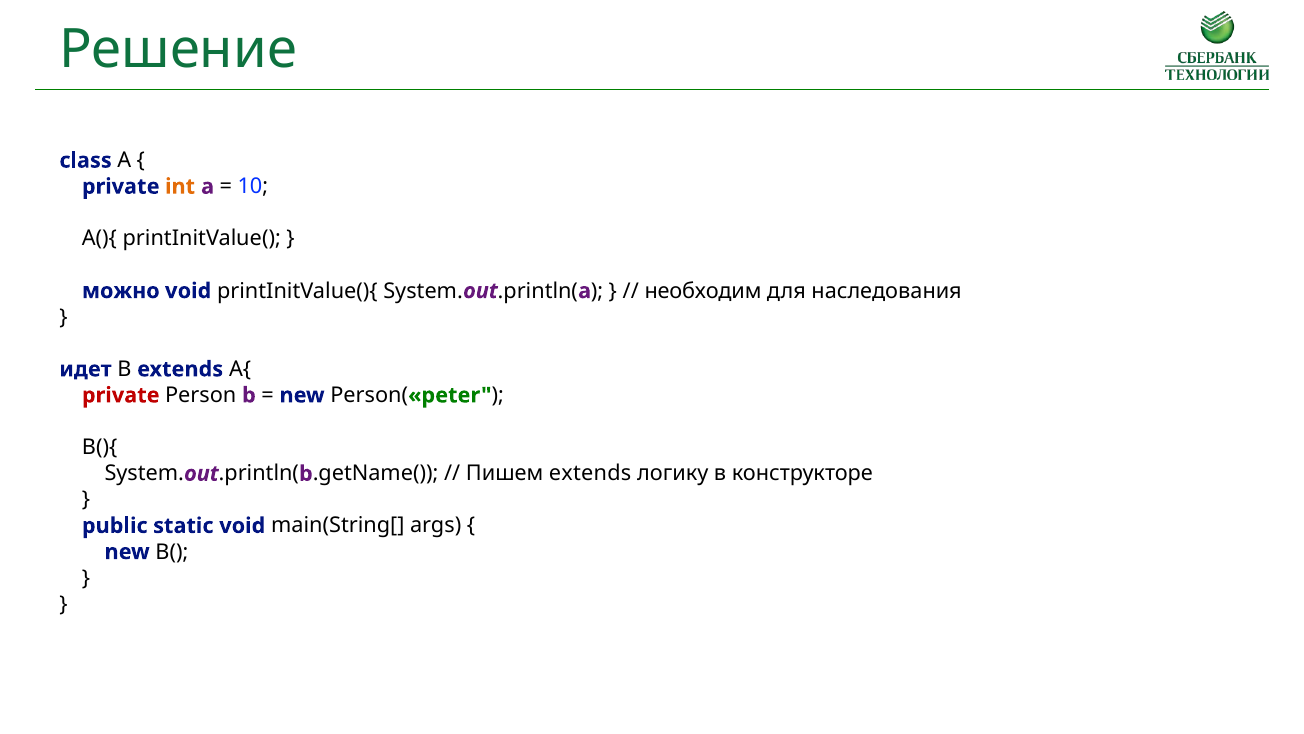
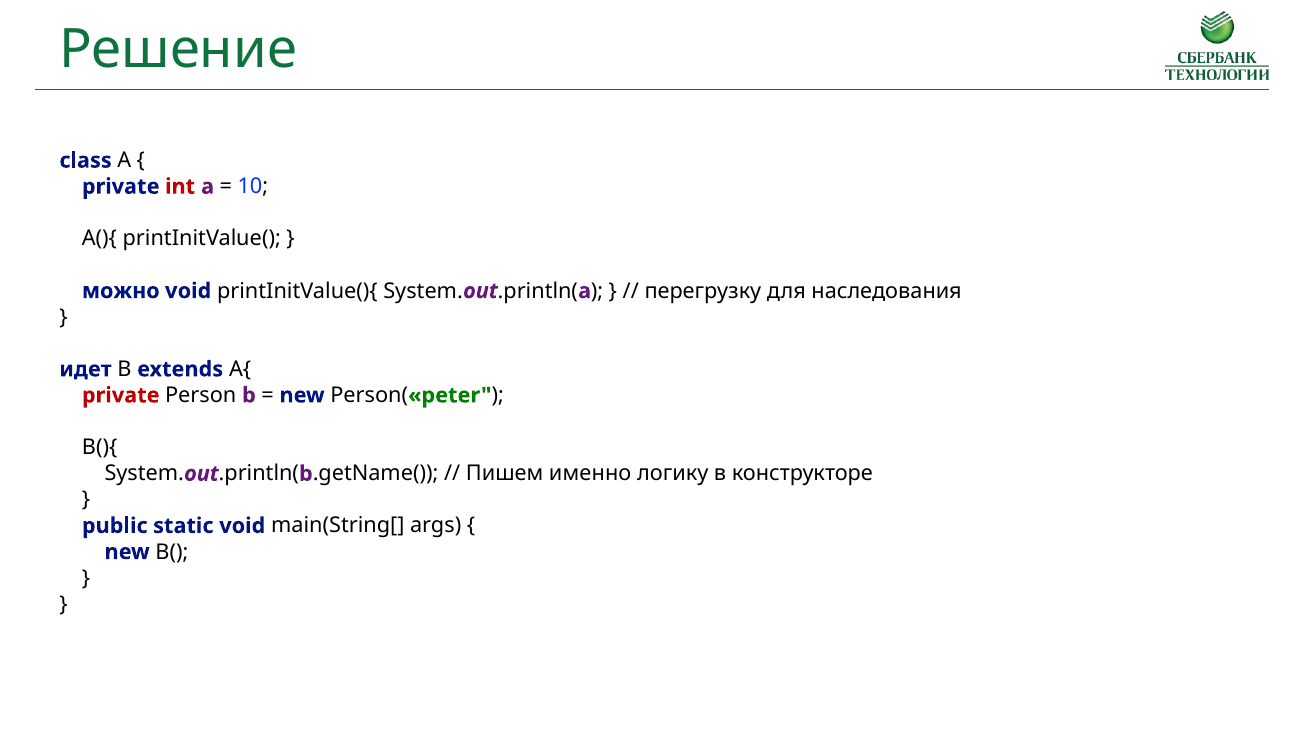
int colour: orange -> red
необходим: необходим -> перегрузку
Пишем extends: extends -> именно
